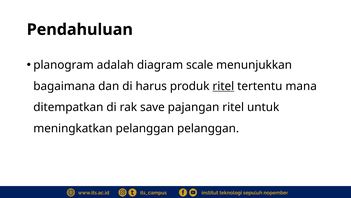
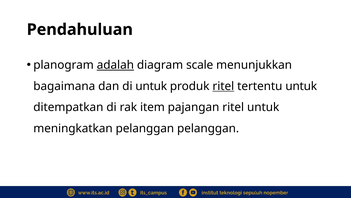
adalah underline: none -> present
di harus: harus -> untuk
tertentu mana: mana -> untuk
save: save -> item
